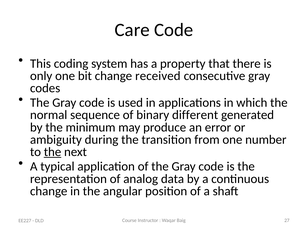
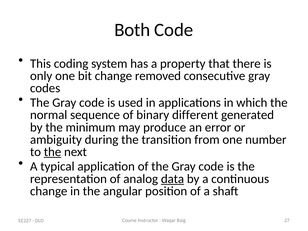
Care: Care -> Both
received: received -> removed
data underline: none -> present
